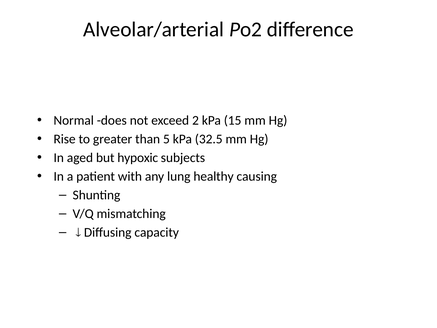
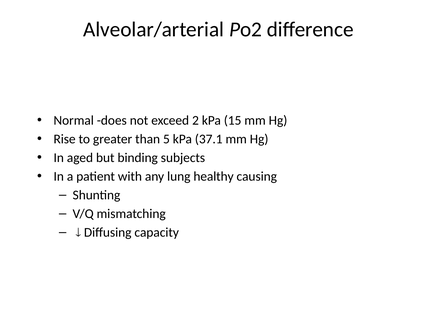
32.5: 32.5 -> 37.1
hypoxic: hypoxic -> binding
